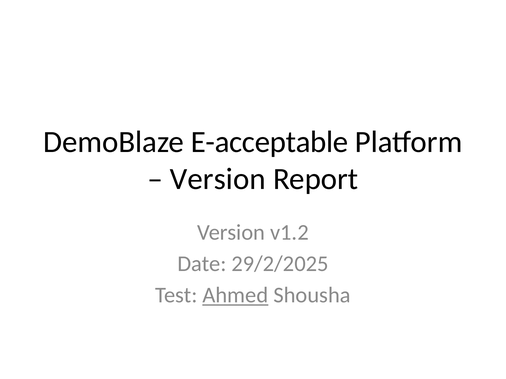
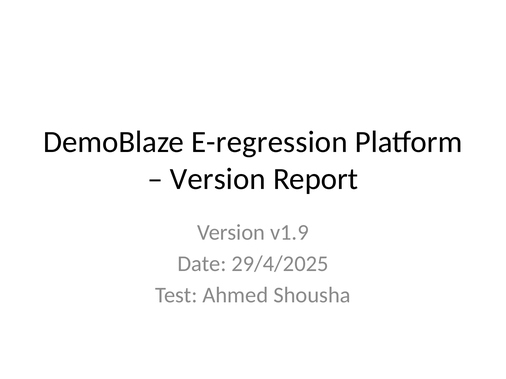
E-acceptable: E-acceptable -> E-regression
v1.2: v1.2 -> v1.9
29/2/2025: 29/2/2025 -> 29/4/2025
Ahmed underline: present -> none
